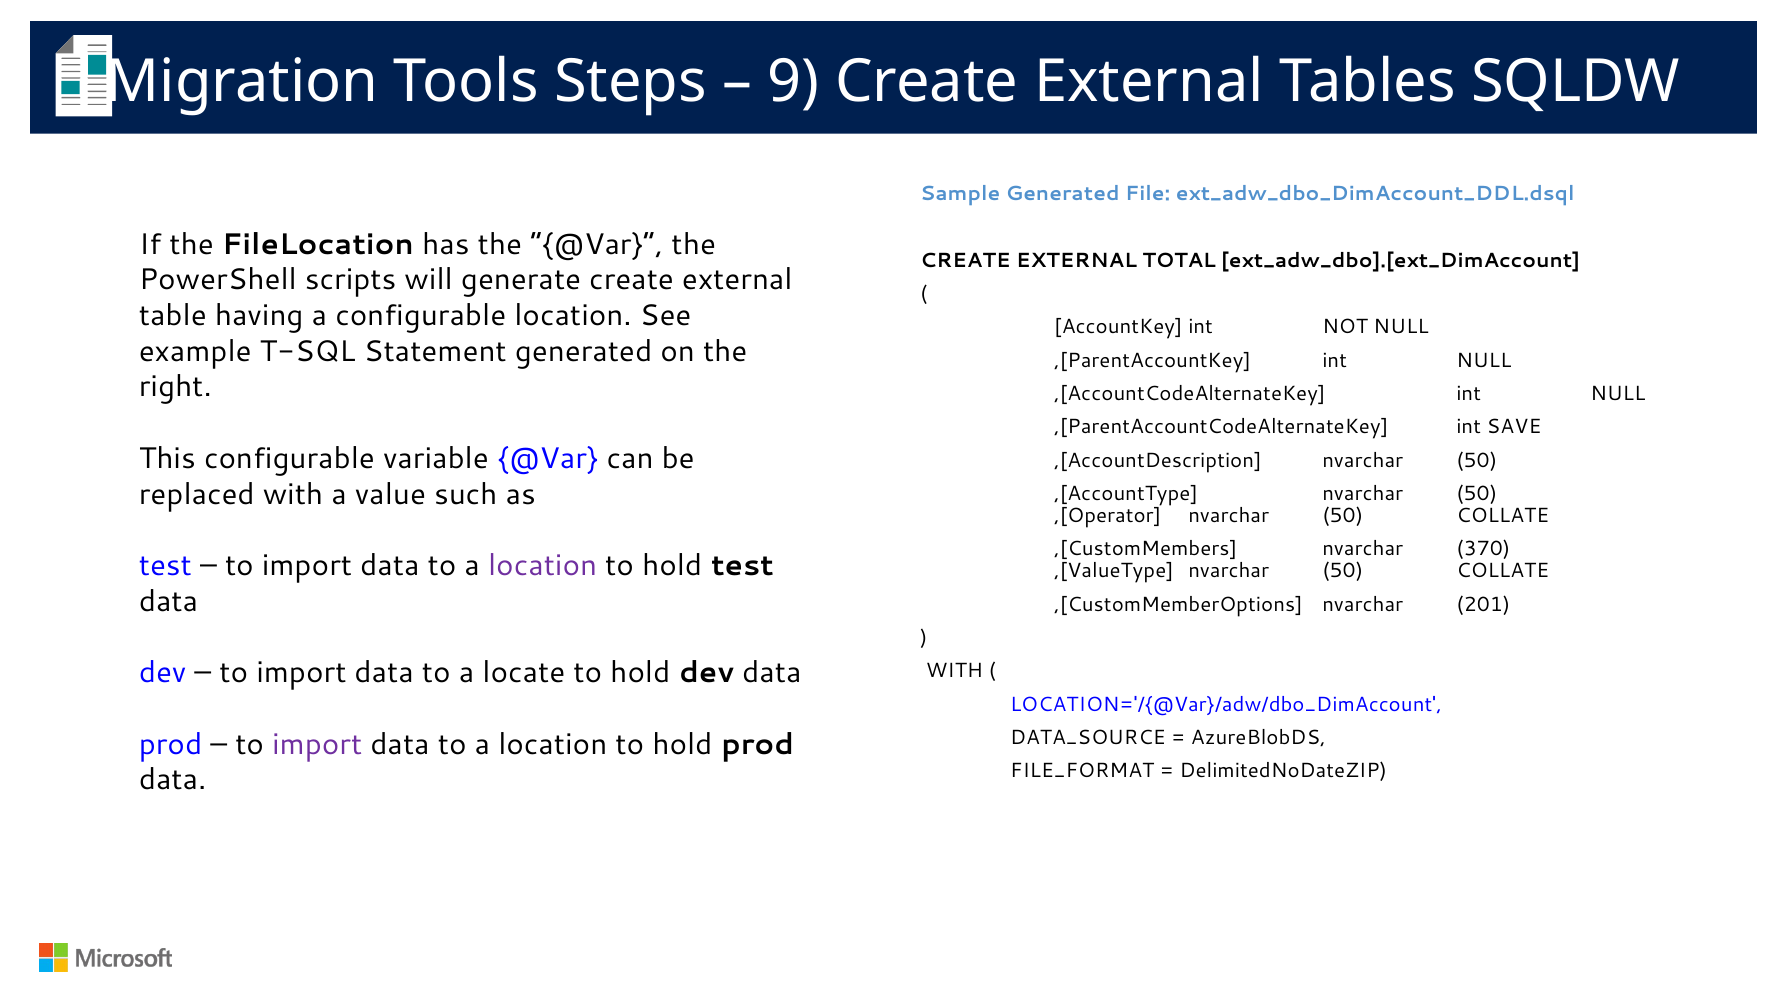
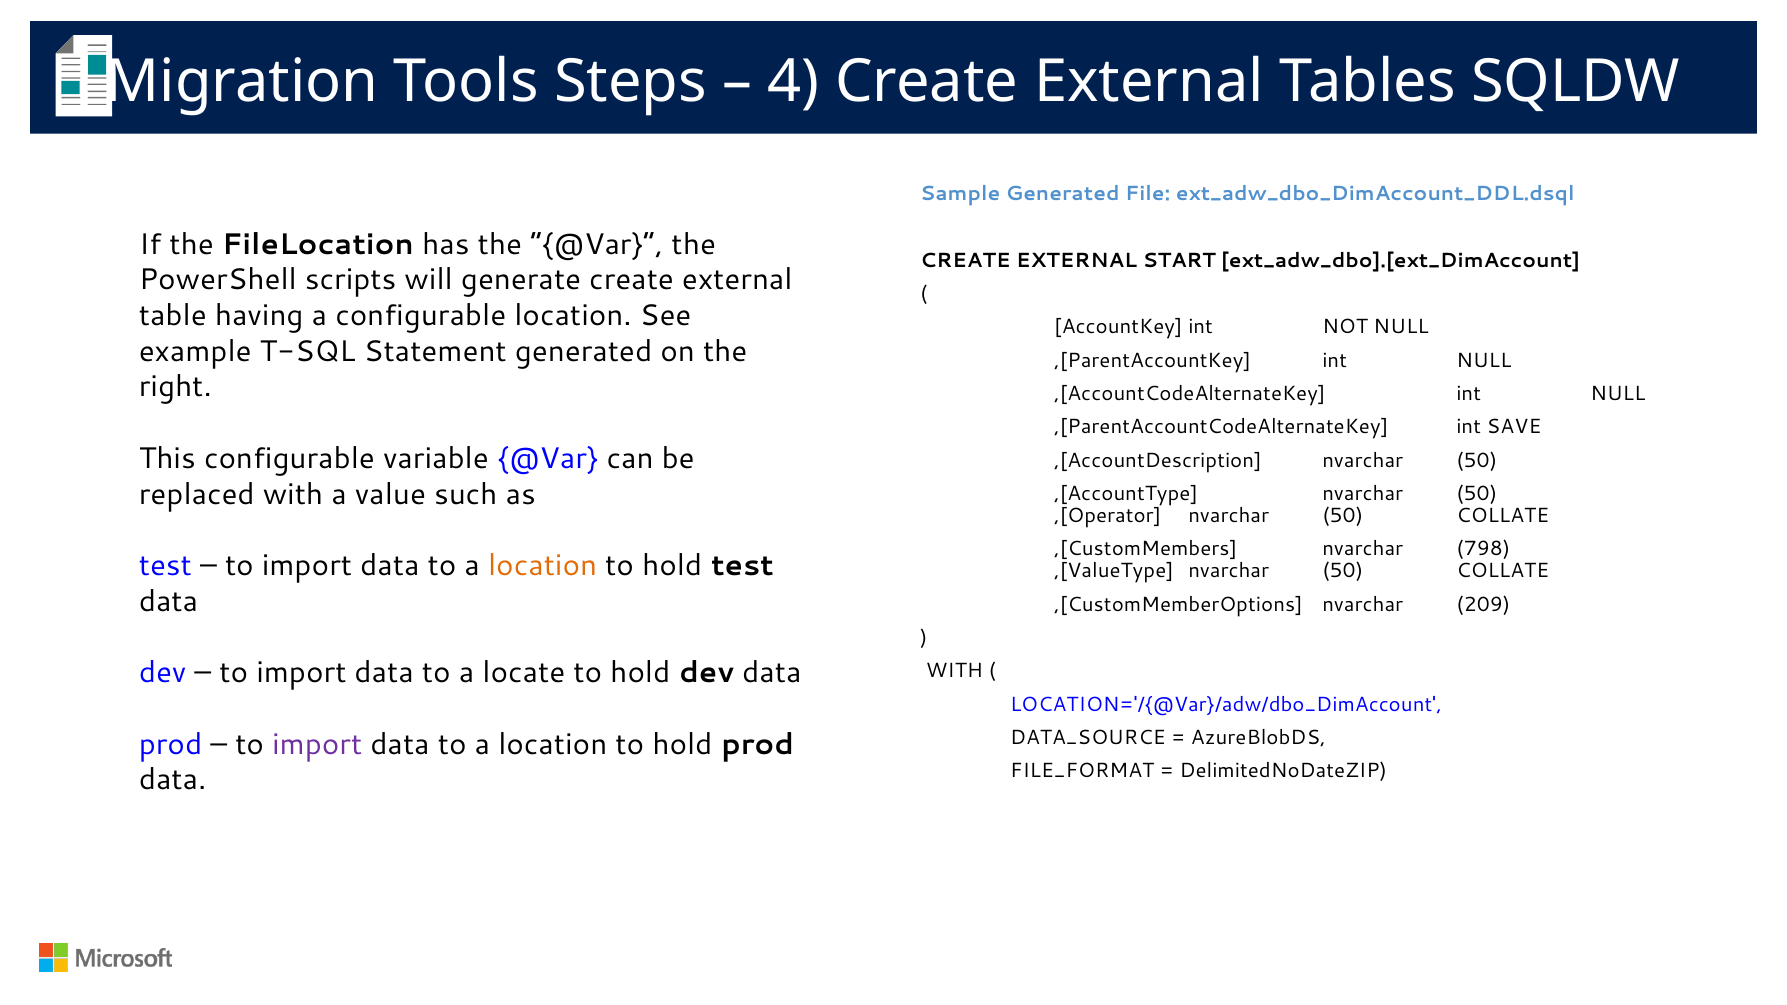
9: 9 -> 4
TOTAL: TOTAL -> START
370: 370 -> 798
location at (543, 566) colour: purple -> orange
201: 201 -> 209
